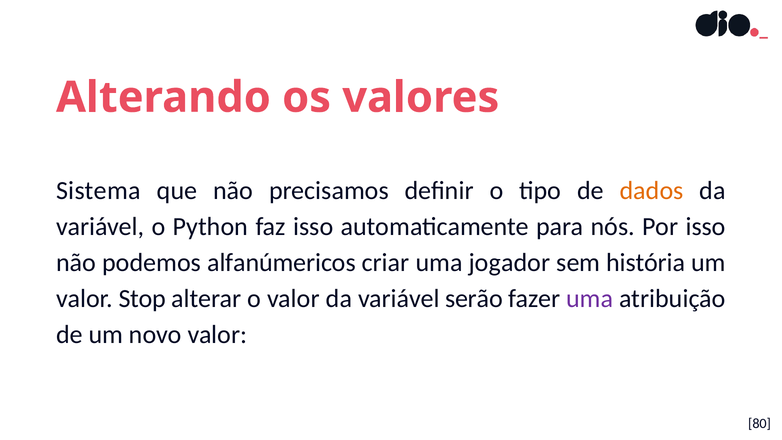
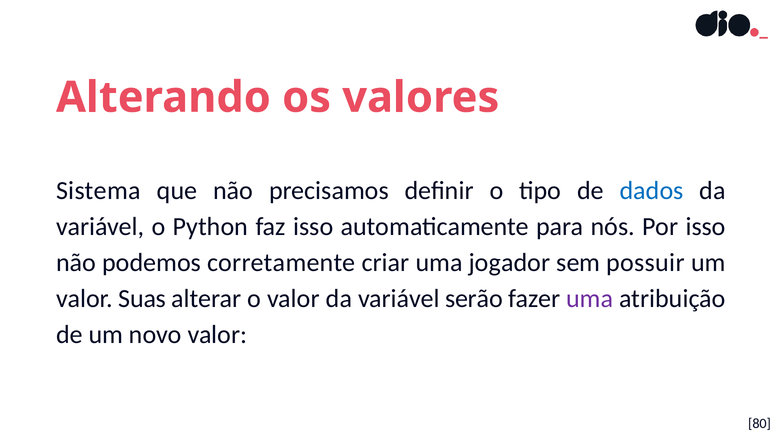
dados colour: orange -> blue
alfanúmericos: alfanúmericos -> corretamente
história: história -> possuir
Stop: Stop -> Suas
